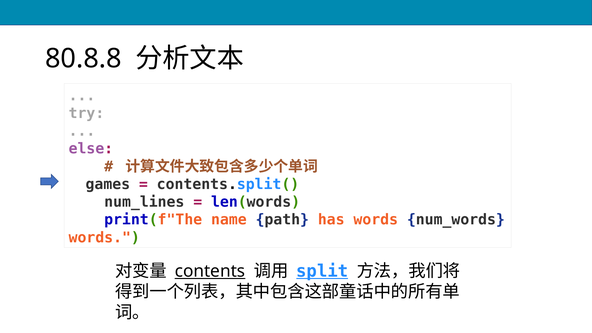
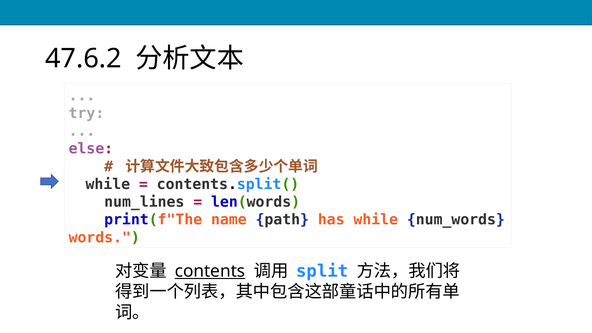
80.8.8: 80.8.8 -> 47.6.2
games at (108, 184): games -> while
has words: words -> while
split underline: present -> none
